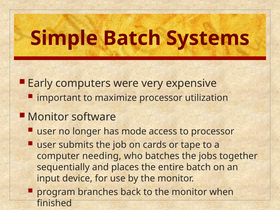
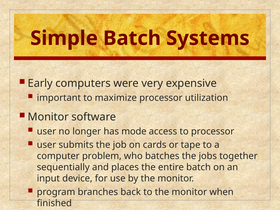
needing: needing -> problem
